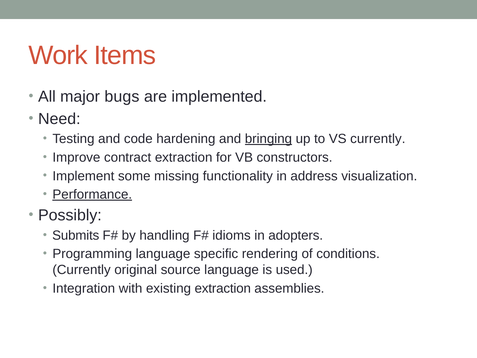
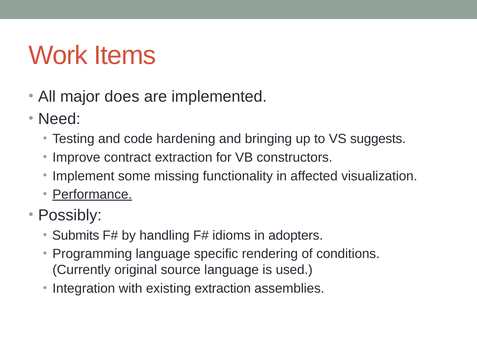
bugs: bugs -> does
bringing underline: present -> none
VS currently: currently -> suggests
address: address -> affected
